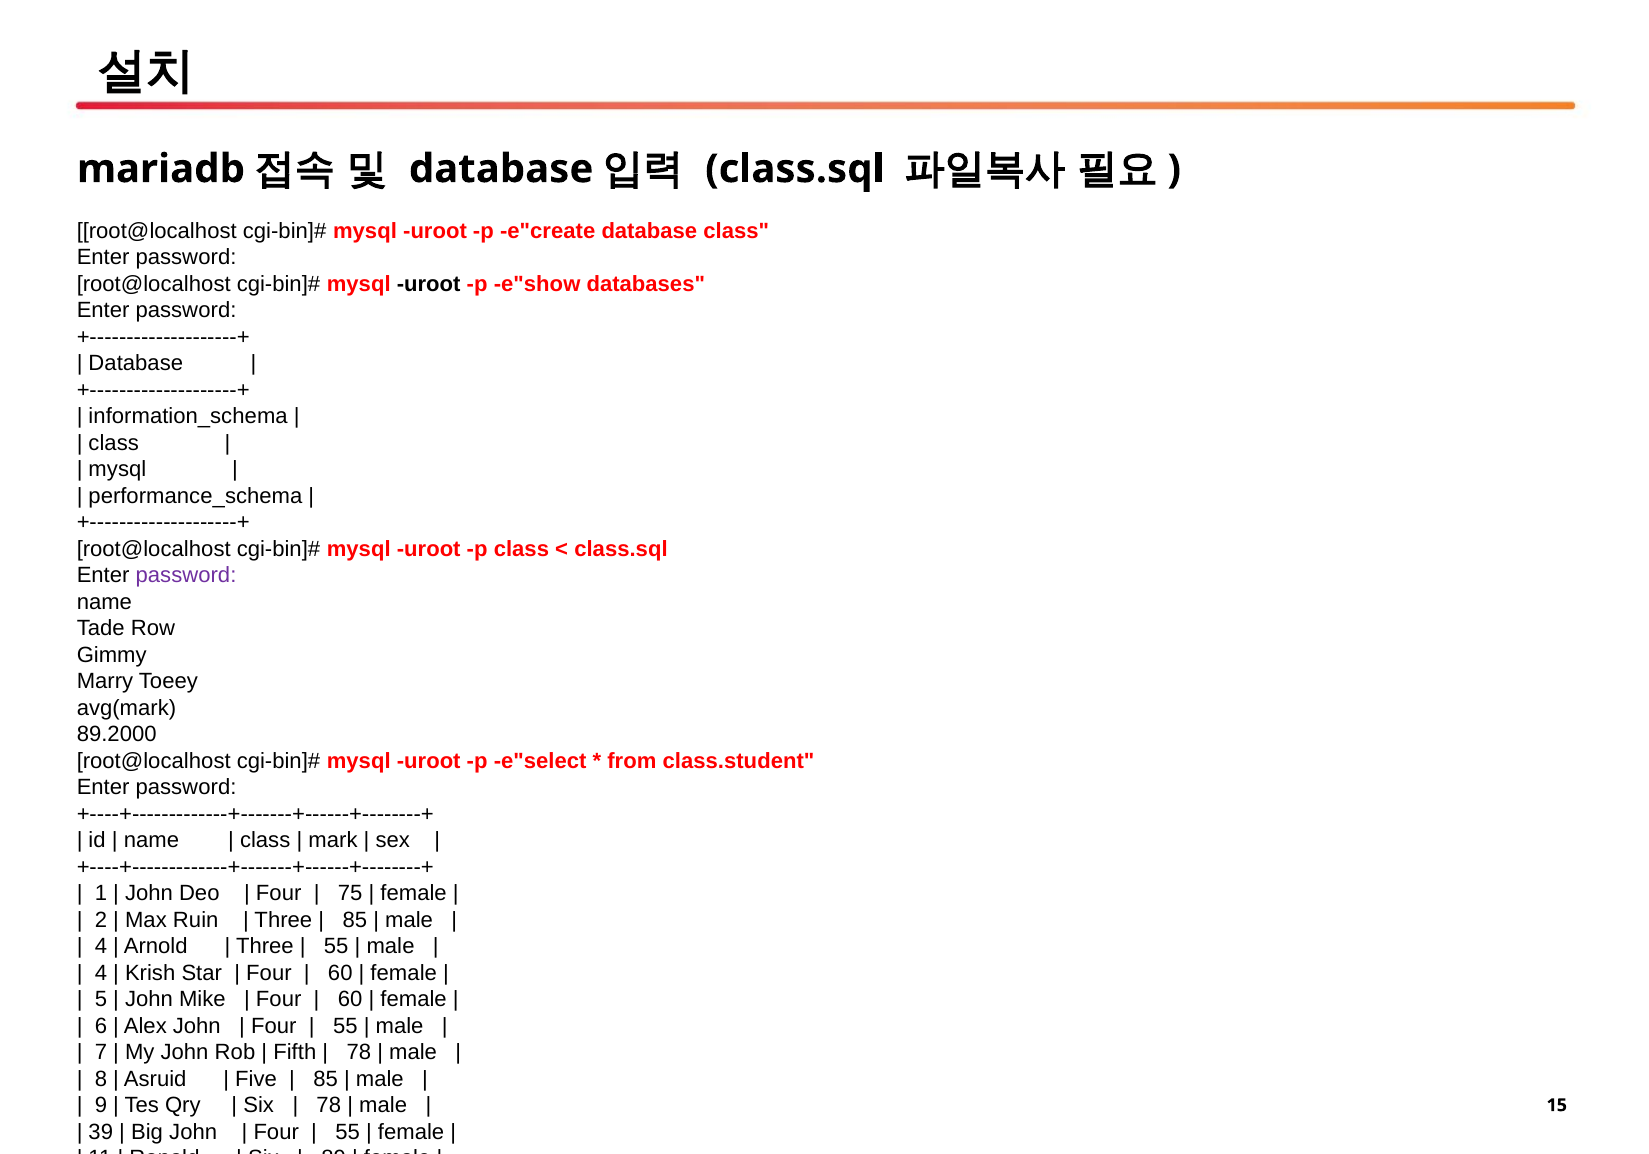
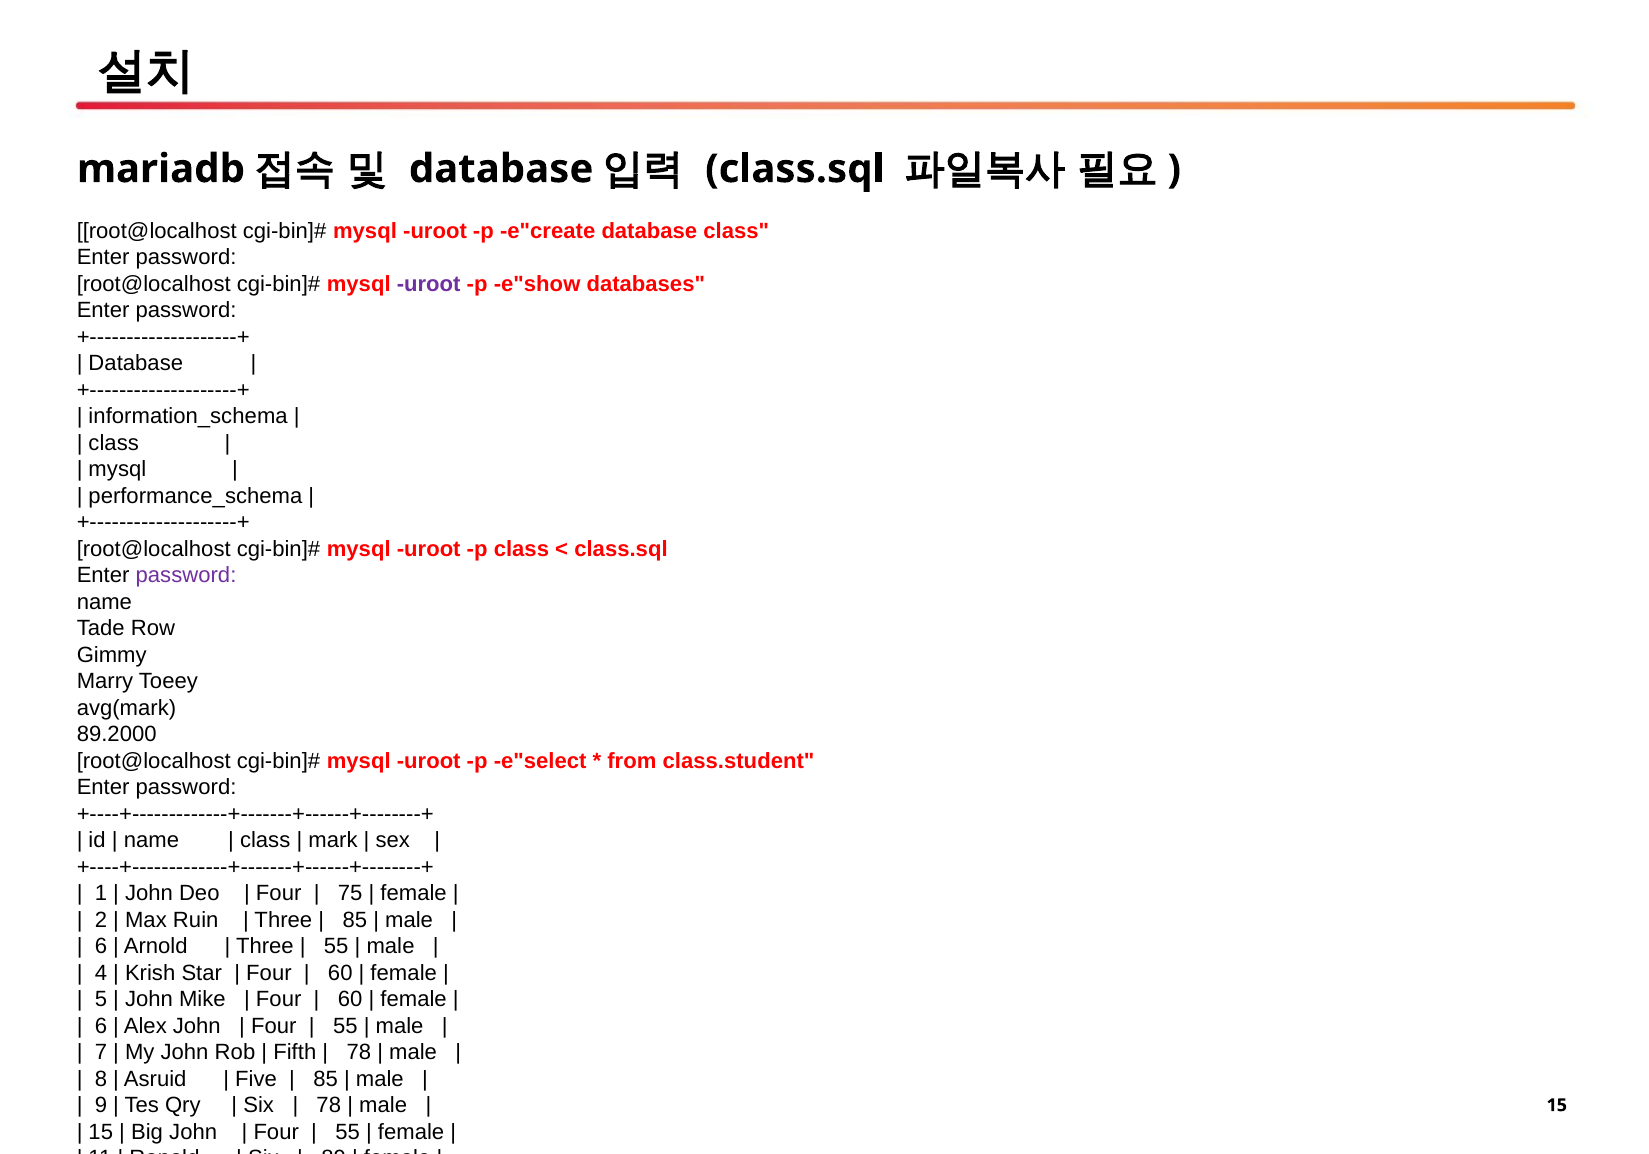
uroot at (429, 284) colour: black -> purple
4 at (101, 947): 4 -> 6
39 at (101, 1132): 39 -> 15
